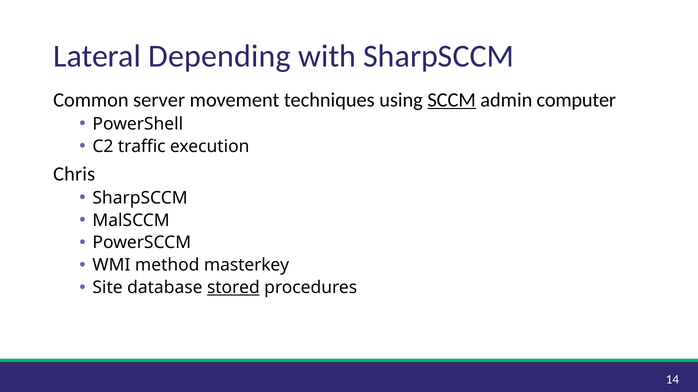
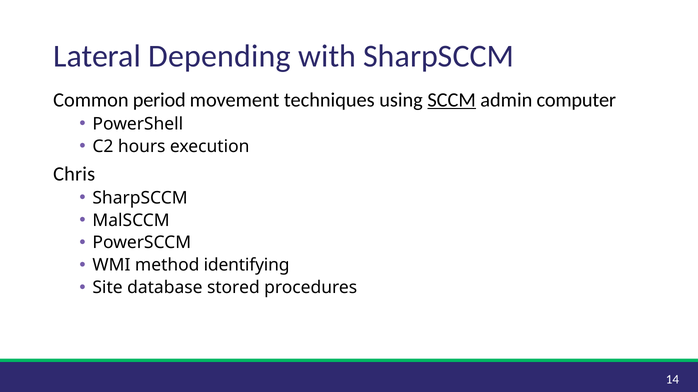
server: server -> period
traffic: traffic -> hours
masterkey: masterkey -> identifying
stored underline: present -> none
